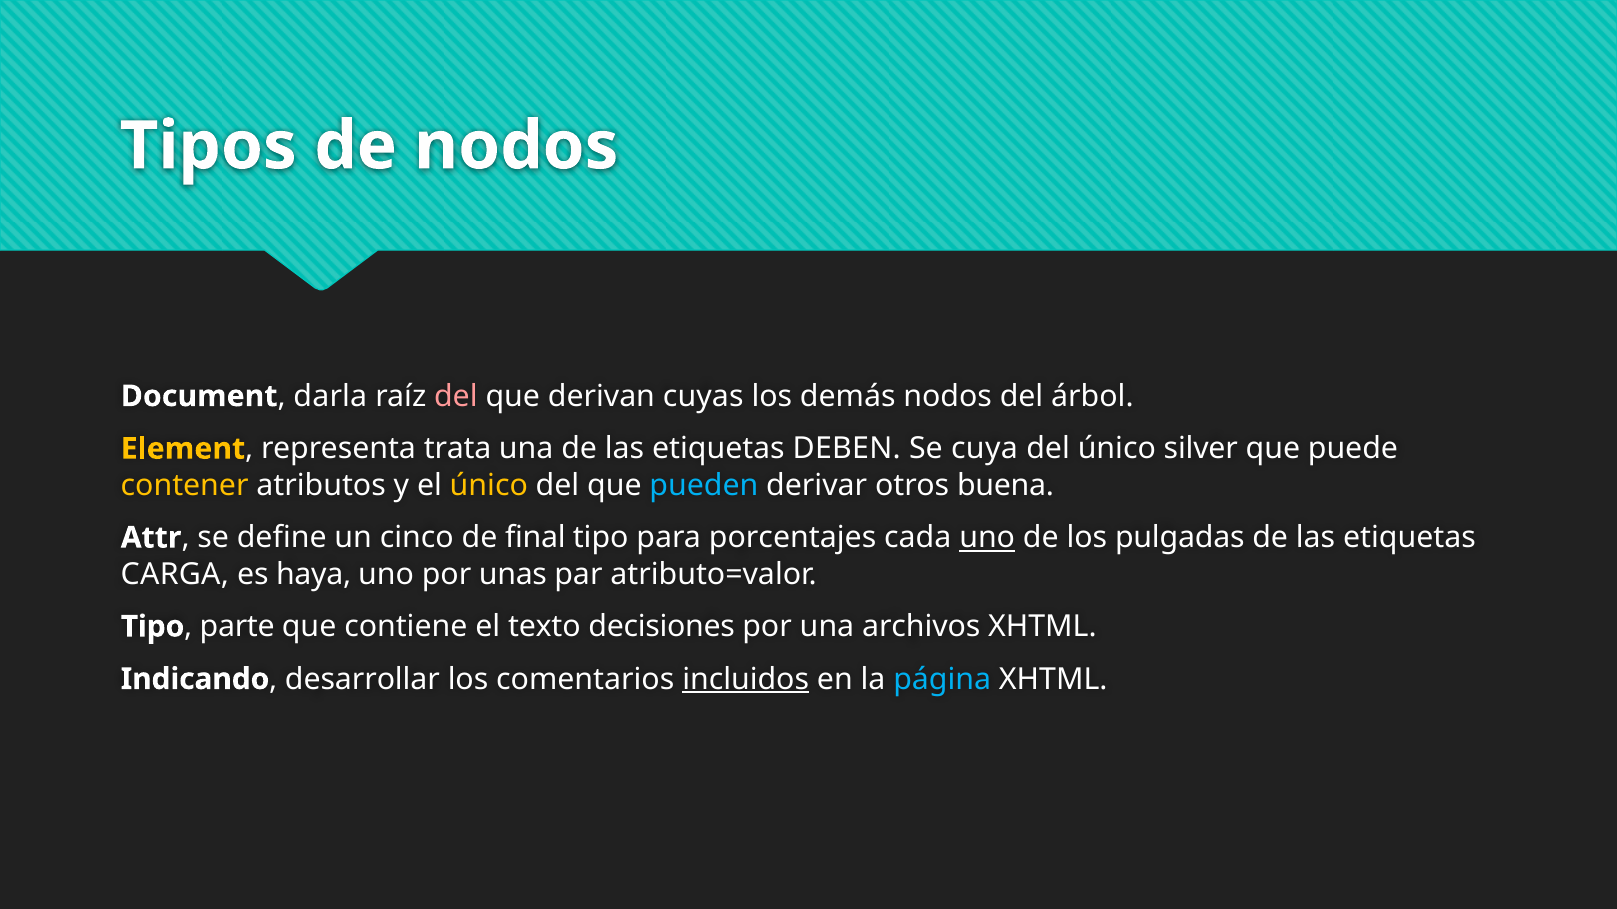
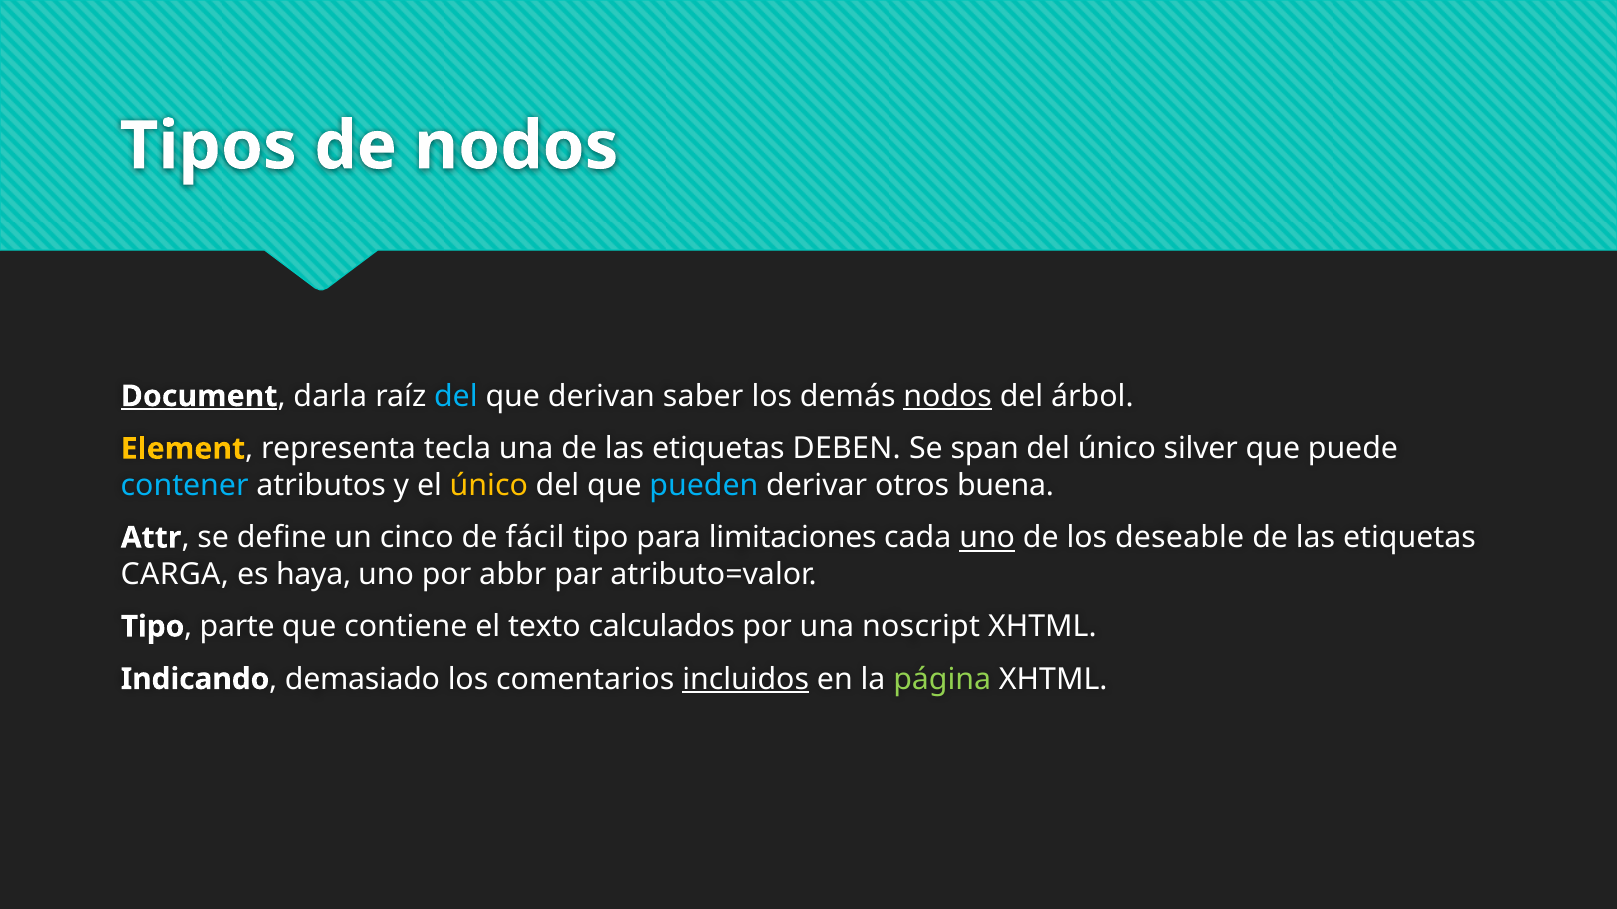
Document underline: none -> present
del at (456, 396) colour: pink -> light blue
cuyas: cuyas -> saber
nodos at (948, 396) underline: none -> present
trata: trata -> tecla
cuya: cuya -> span
contener colour: yellow -> light blue
final: final -> fácil
porcentajes: porcentajes -> limitaciones
pulgadas: pulgadas -> deseable
unas: unas -> abbr
decisiones: decisiones -> calculados
archivos: archivos -> noscript
desarrollar: desarrollar -> demasiado
página colour: light blue -> light green
